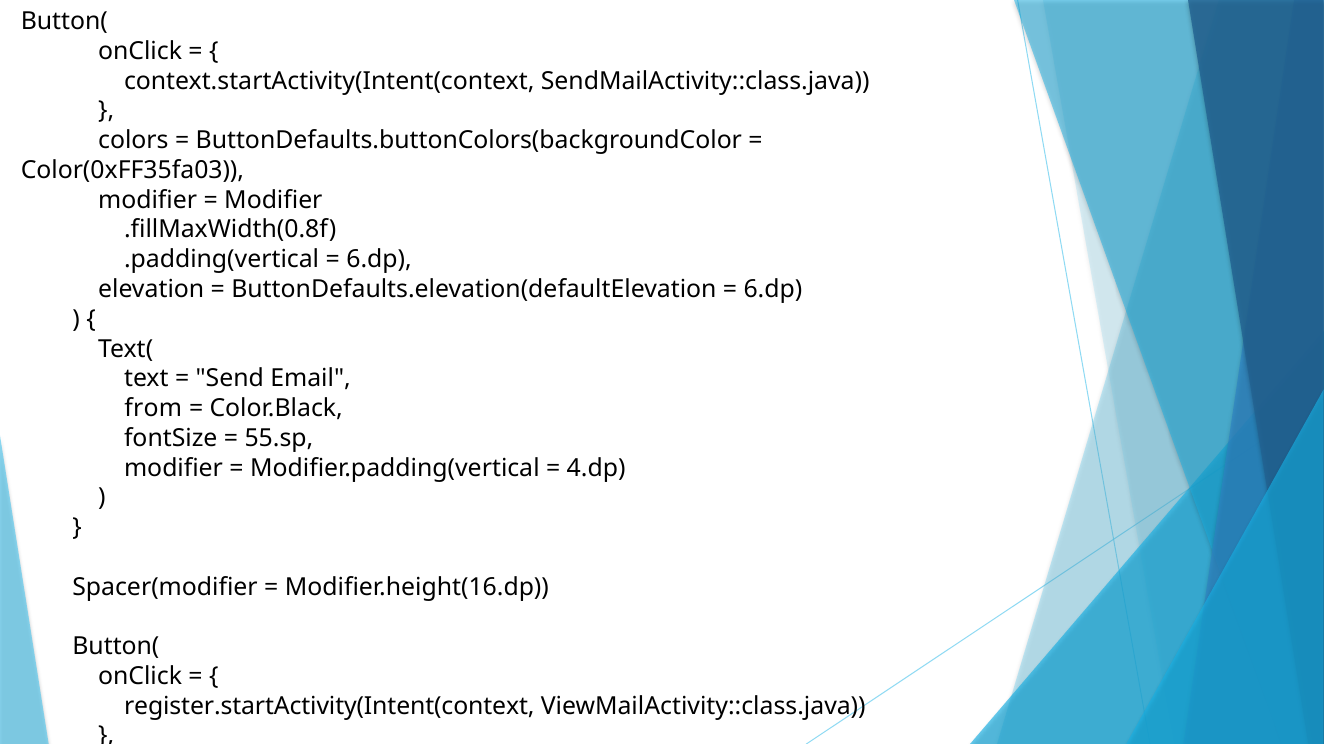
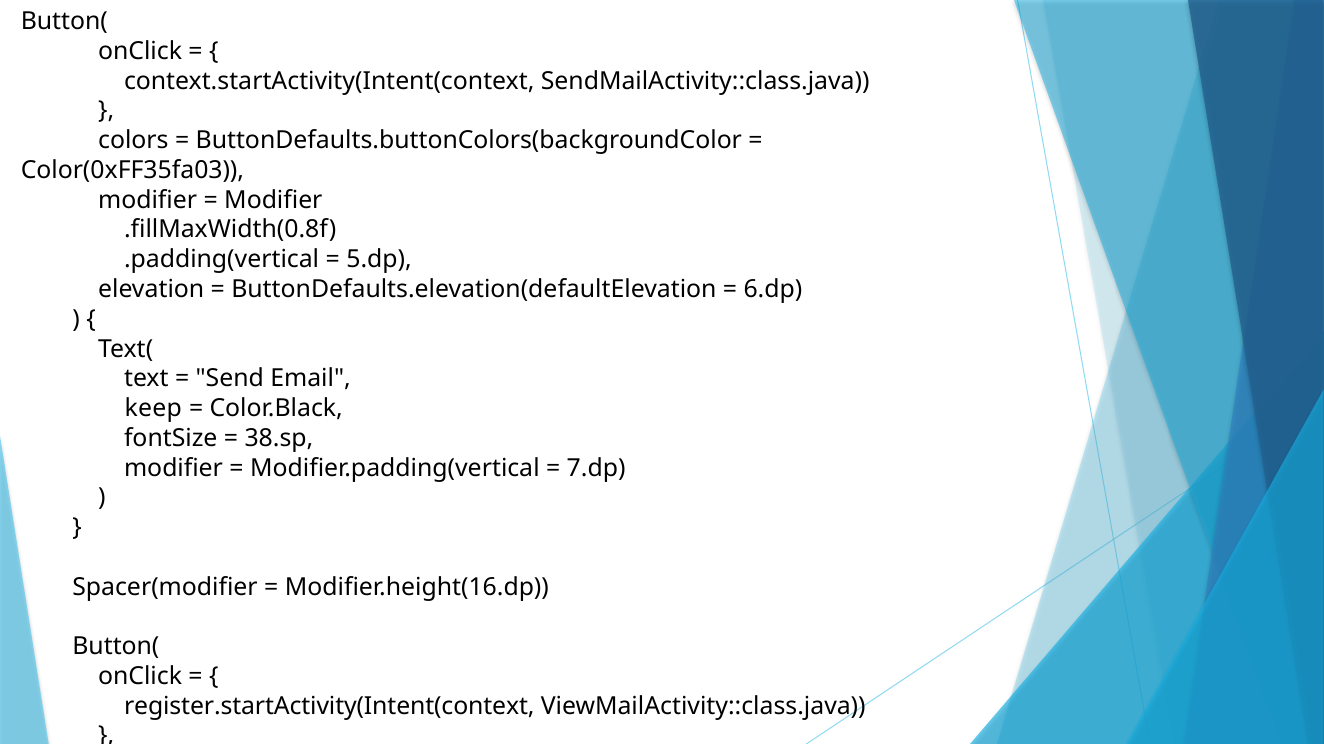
6.dp at (379, 260): 6.dp -> 5.dp
from: from -> keep
55.sp: 55.sp -> 38.sp
4.dp: 4.dp -> 7.dp
